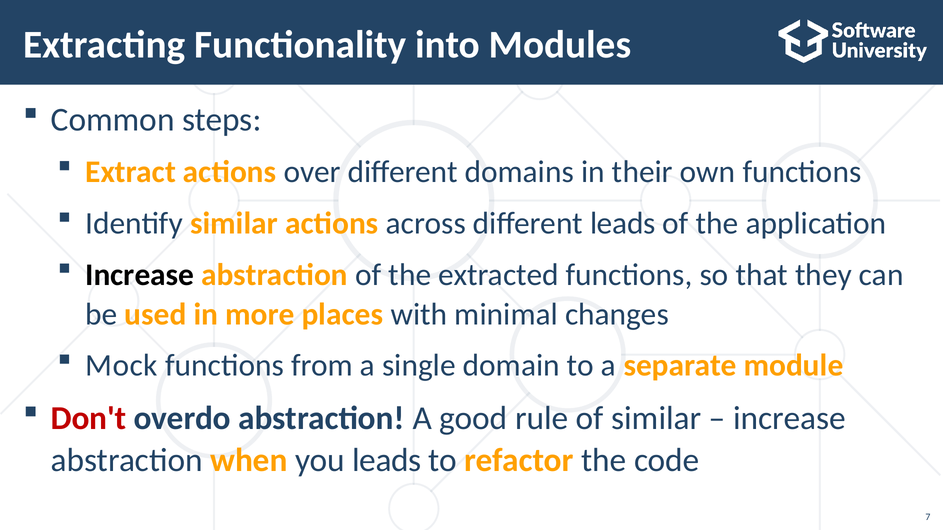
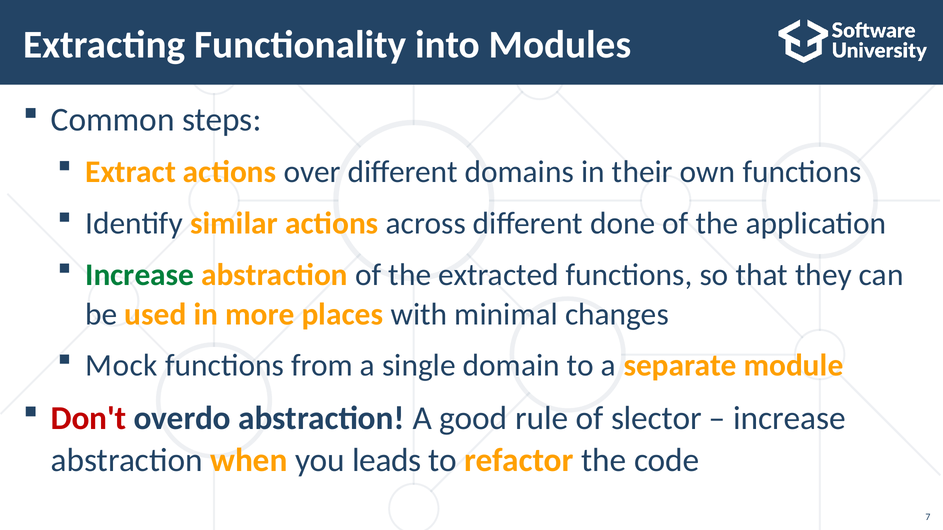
different leads: leads -> done
Increase at (140, 275) colour: black -> green
of similar: similar -> slector
